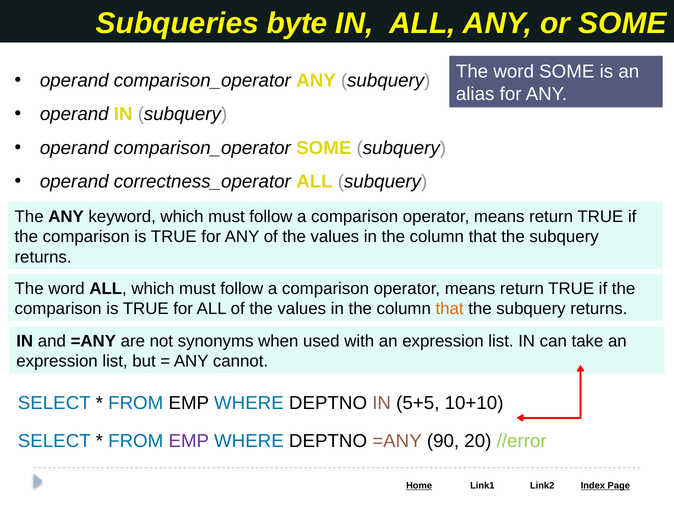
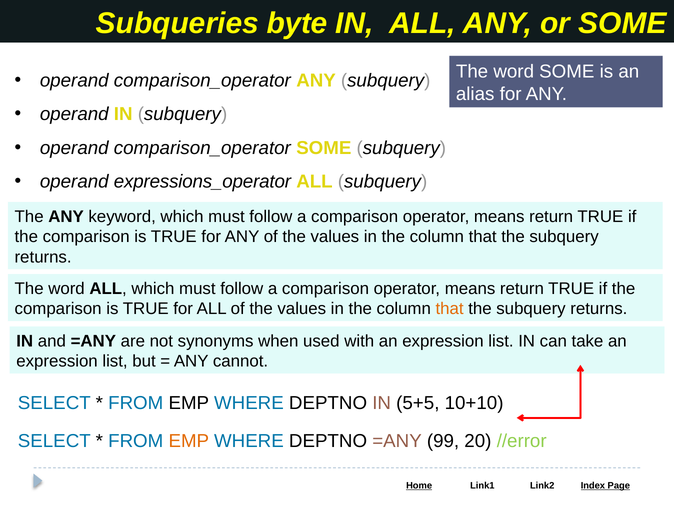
correctness_operator: correctness_operator -> expressions_operator
EMP at (189, 441) colour: purple -> orange
90: 90 -> 99
